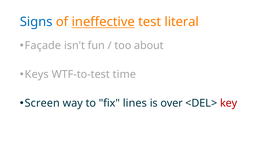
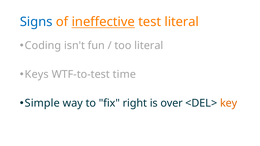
Façade: Façade -> Coding
too about: about -> literal
Screen: Screen -> Simple
lines: lines -> right
key colour: red -> orange
